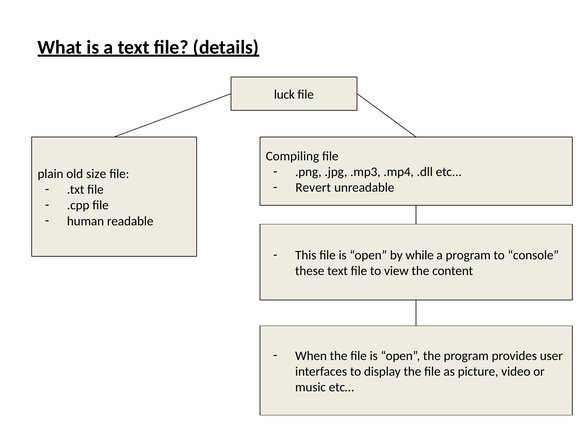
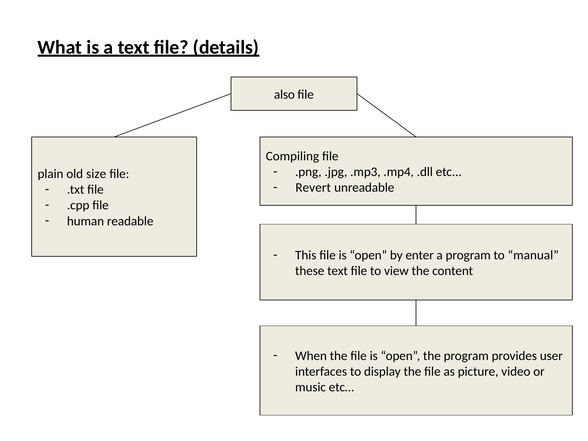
luck: luck -> also
while: while -> enter
console: console -> manual
